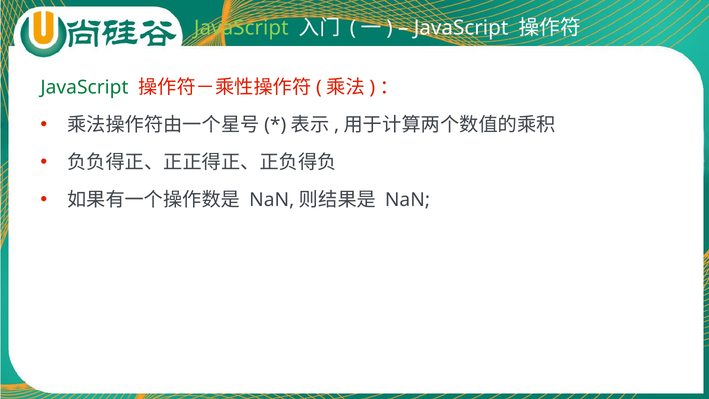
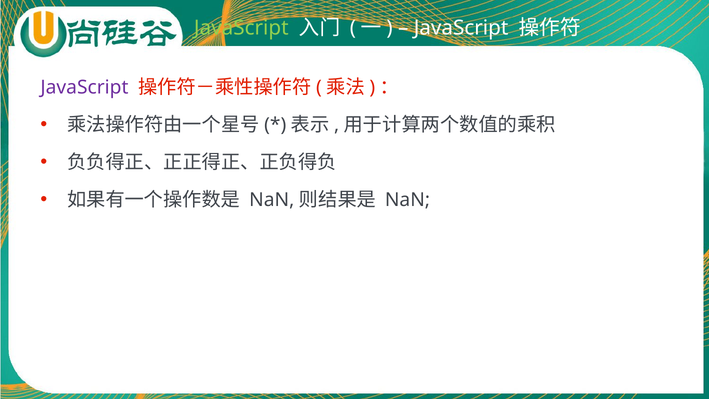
JavaScript at (84, 88) colour: green -> purple
